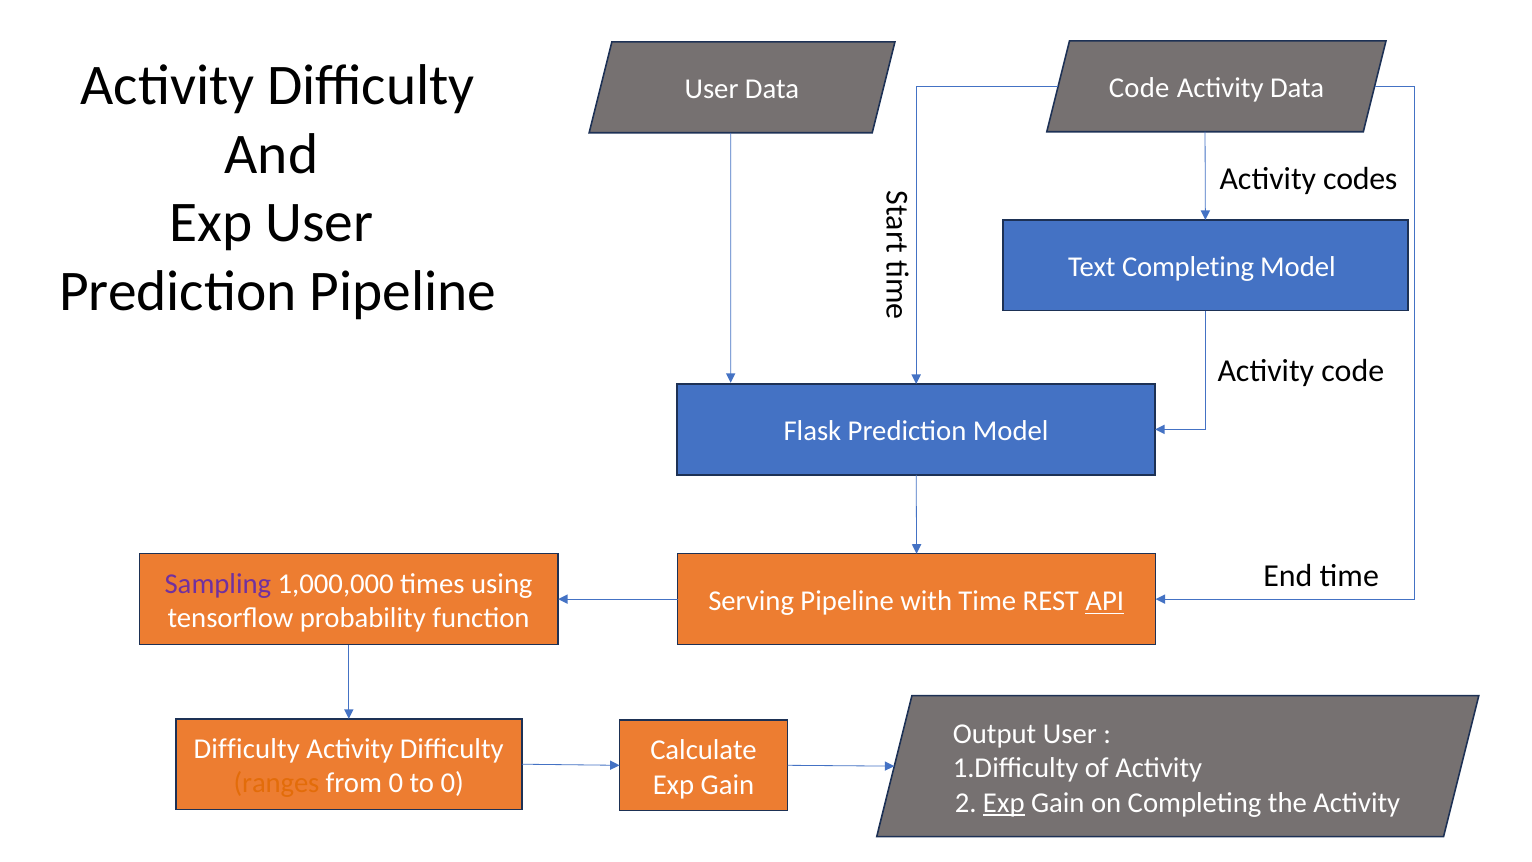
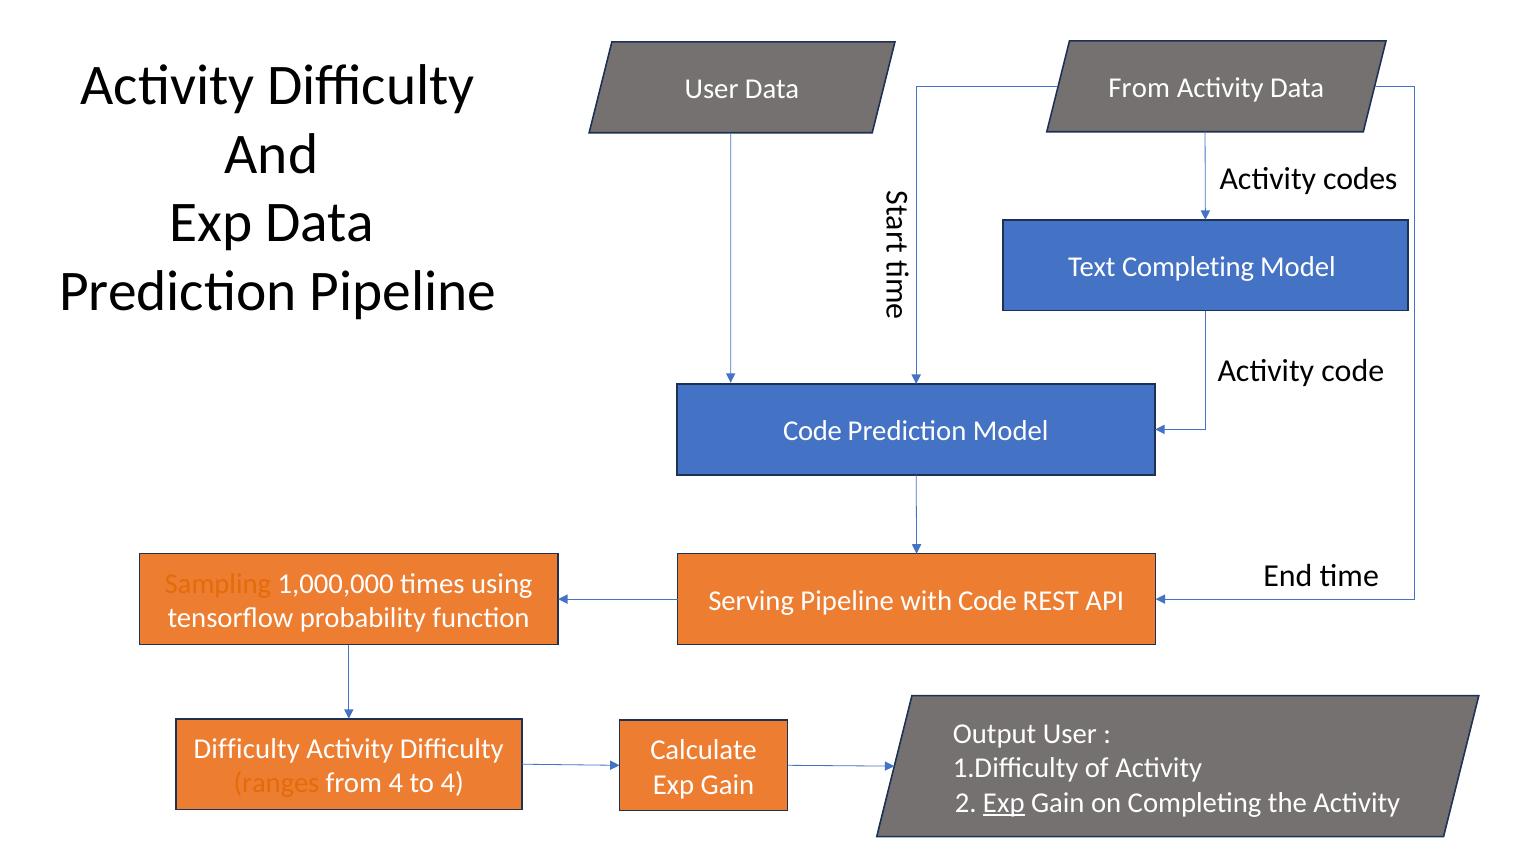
Code at (1139, 88): Code -> From
Exp User: User -> Data
Flask at (812, 431): Flask -> Code
Sampling colour: purple -> orange
with Time: Time -> Code
API underline: present -> none
from 0: 0 -> 4
to 0: 0 -> 4
